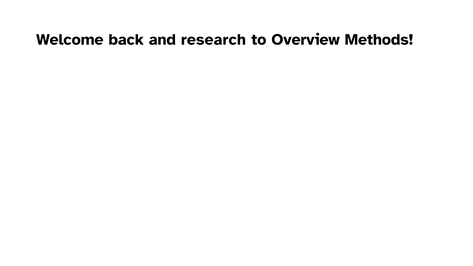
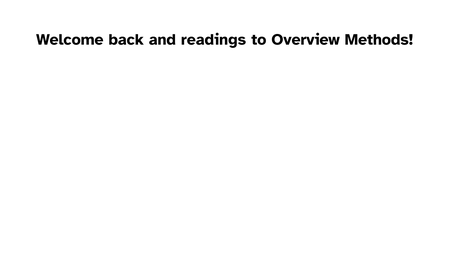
research: research -> readings
